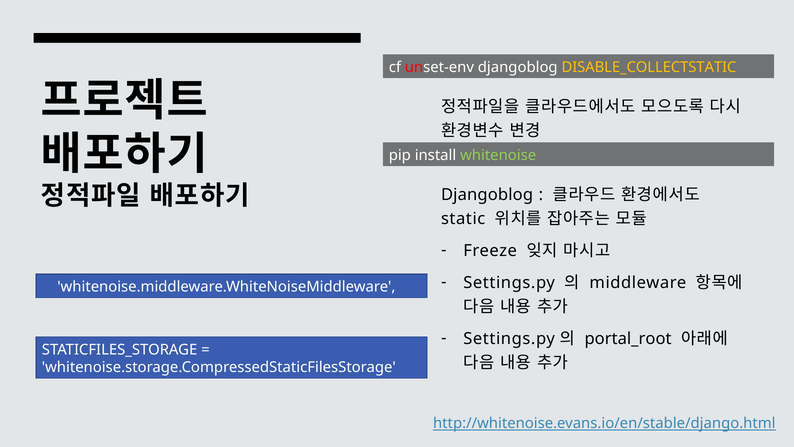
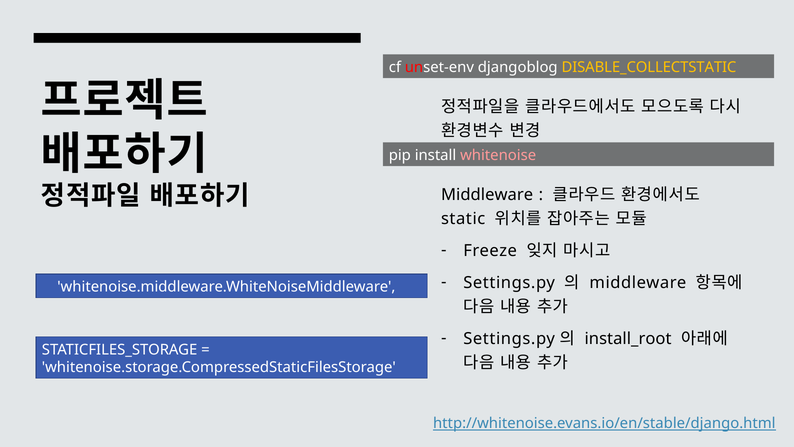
whitenoise colour: light green -> pink
Djangoblog at (487, 195): Djangoblog -> Middleware
portal_root: portal_root -> install_root
